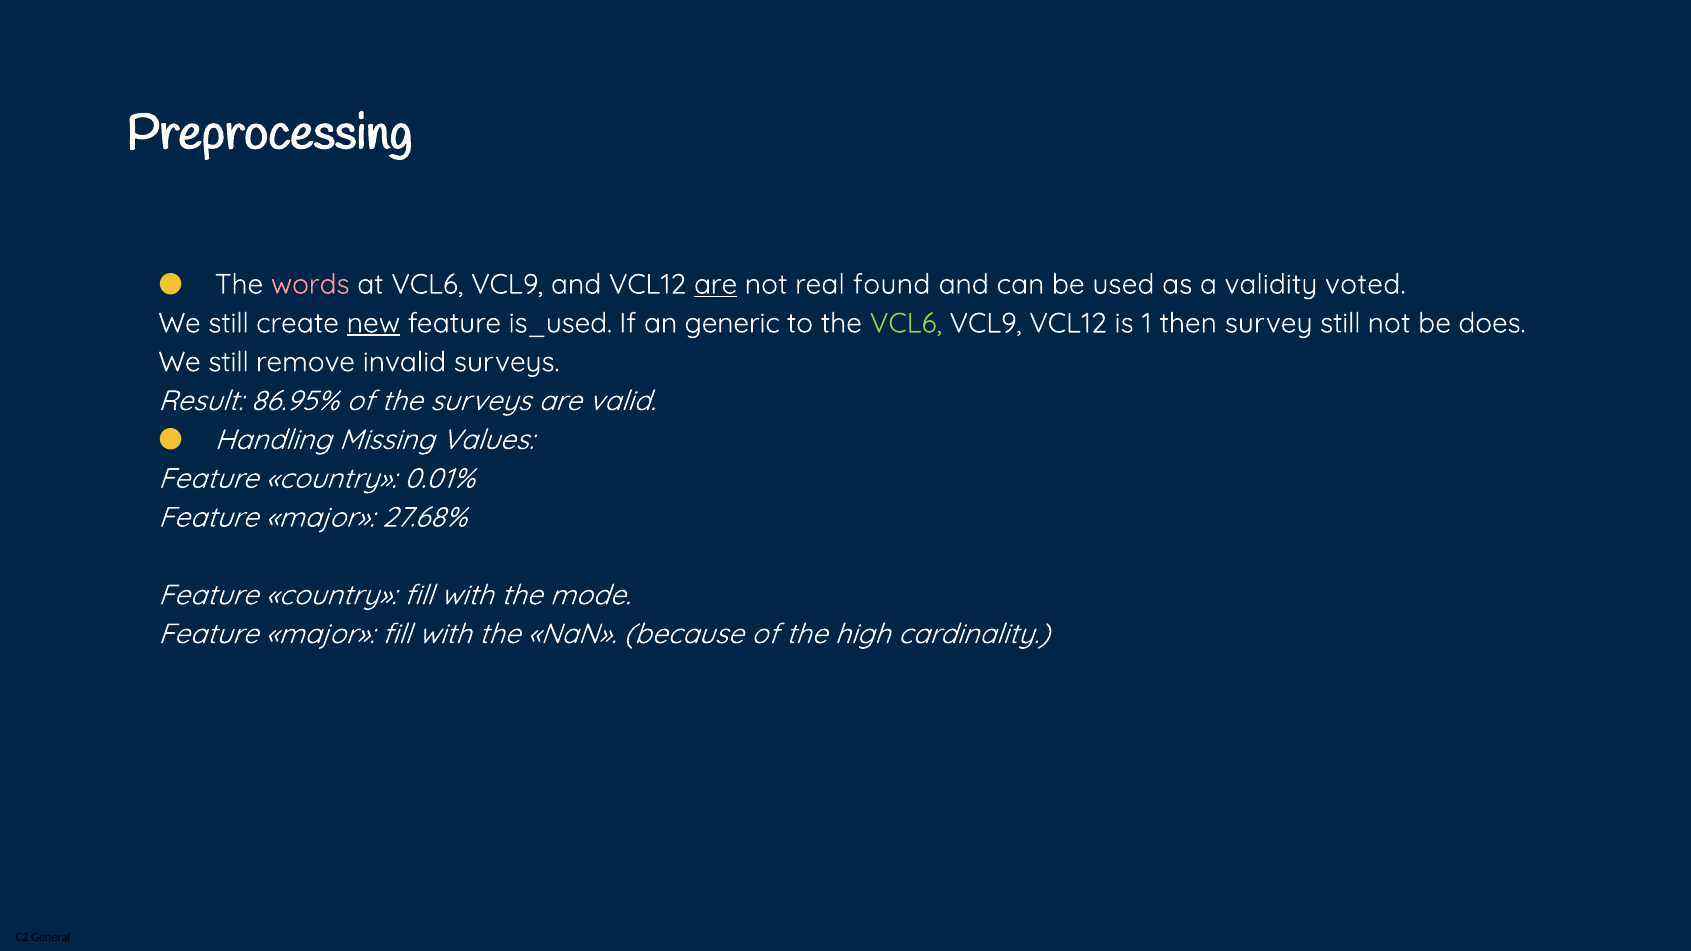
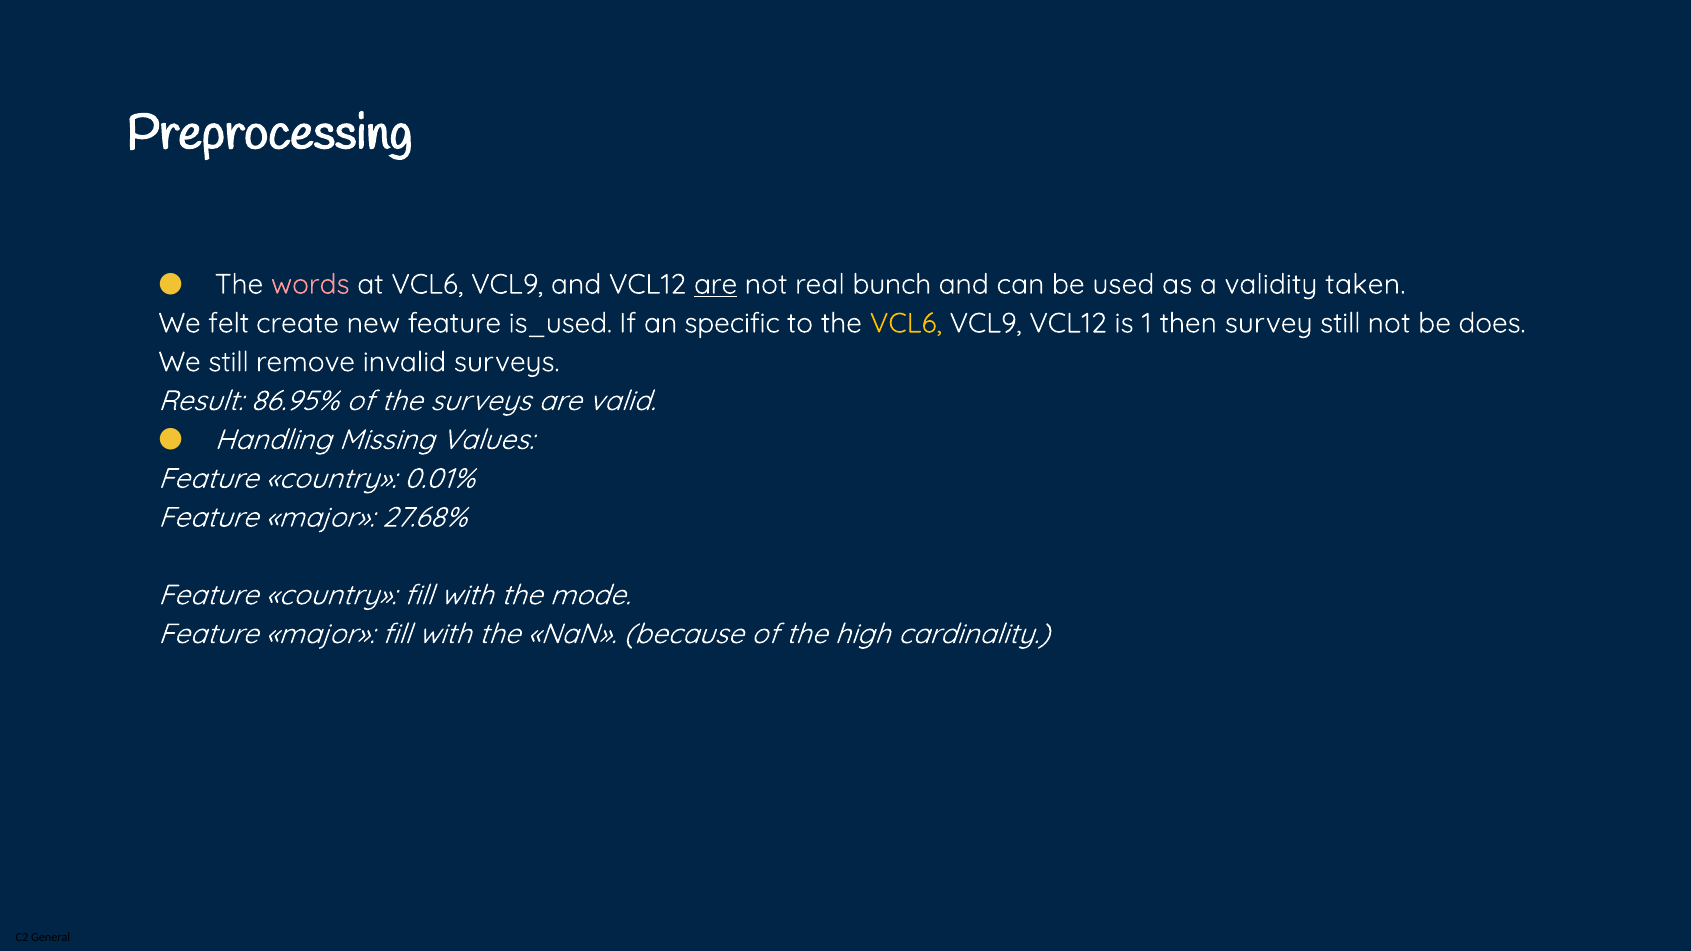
found: found -> bunch
voted: voted -> taken
still at (229, 323): still -> felt
new underline: present -> none
generic: generic -> specific
VCL6 at (906, 323) colour: light green -> yellow
